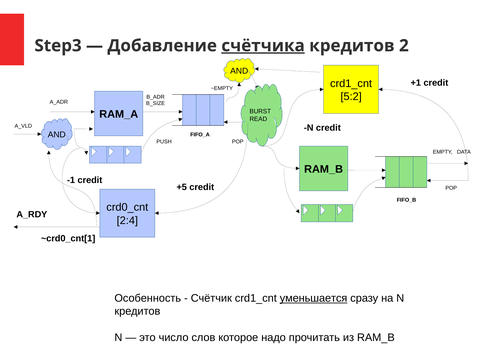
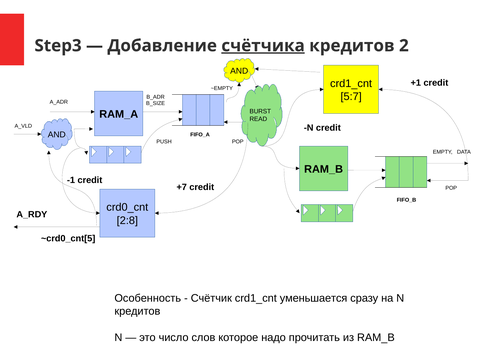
5:2: 5:2 -> 5:7
+5: +5 -> +7
2:4: 2:4 -> 2:8
~crd0_cnt[1: ~crd0_cnt[1 -> ~crd0_cnt[5
уменьшается underline: present -> none
